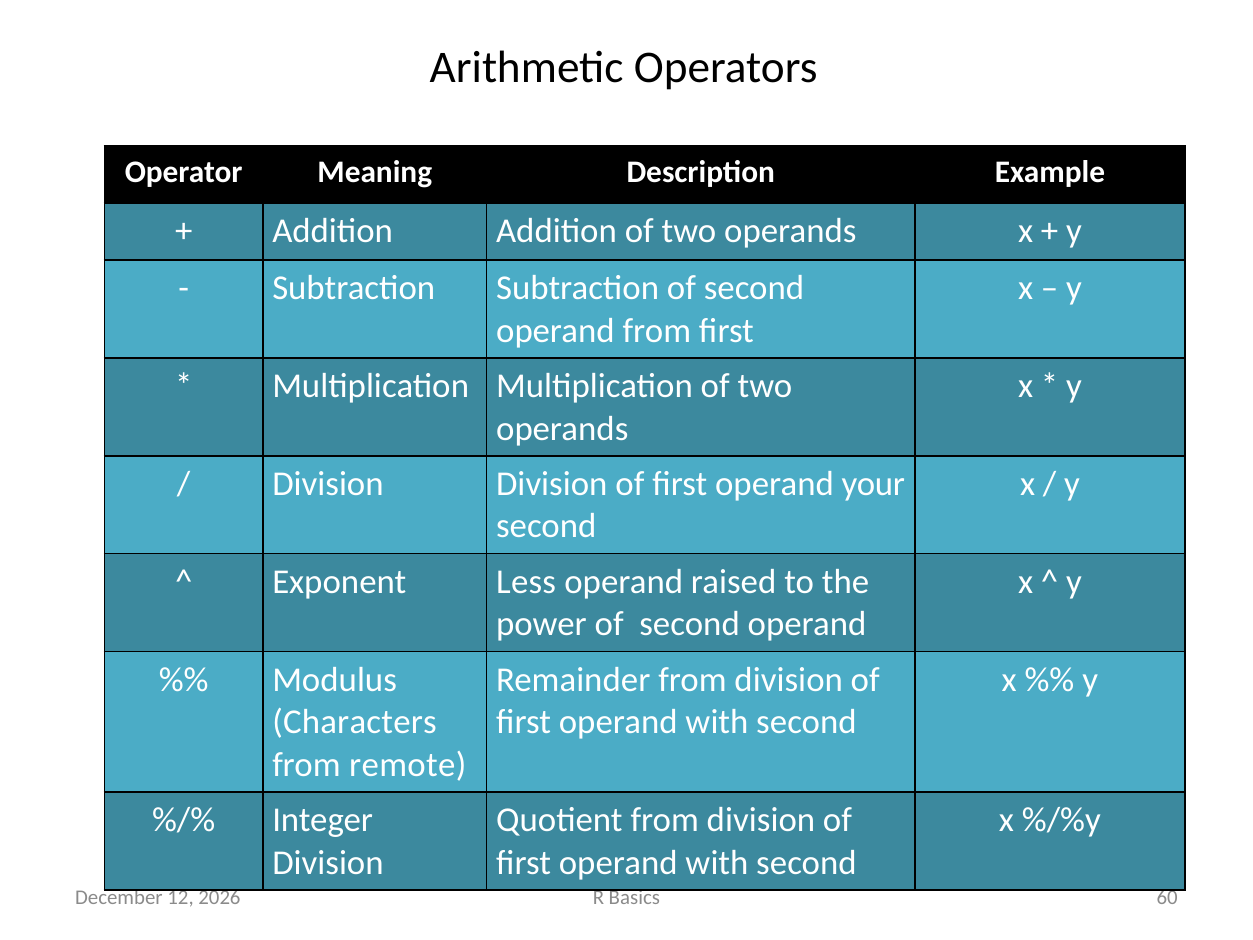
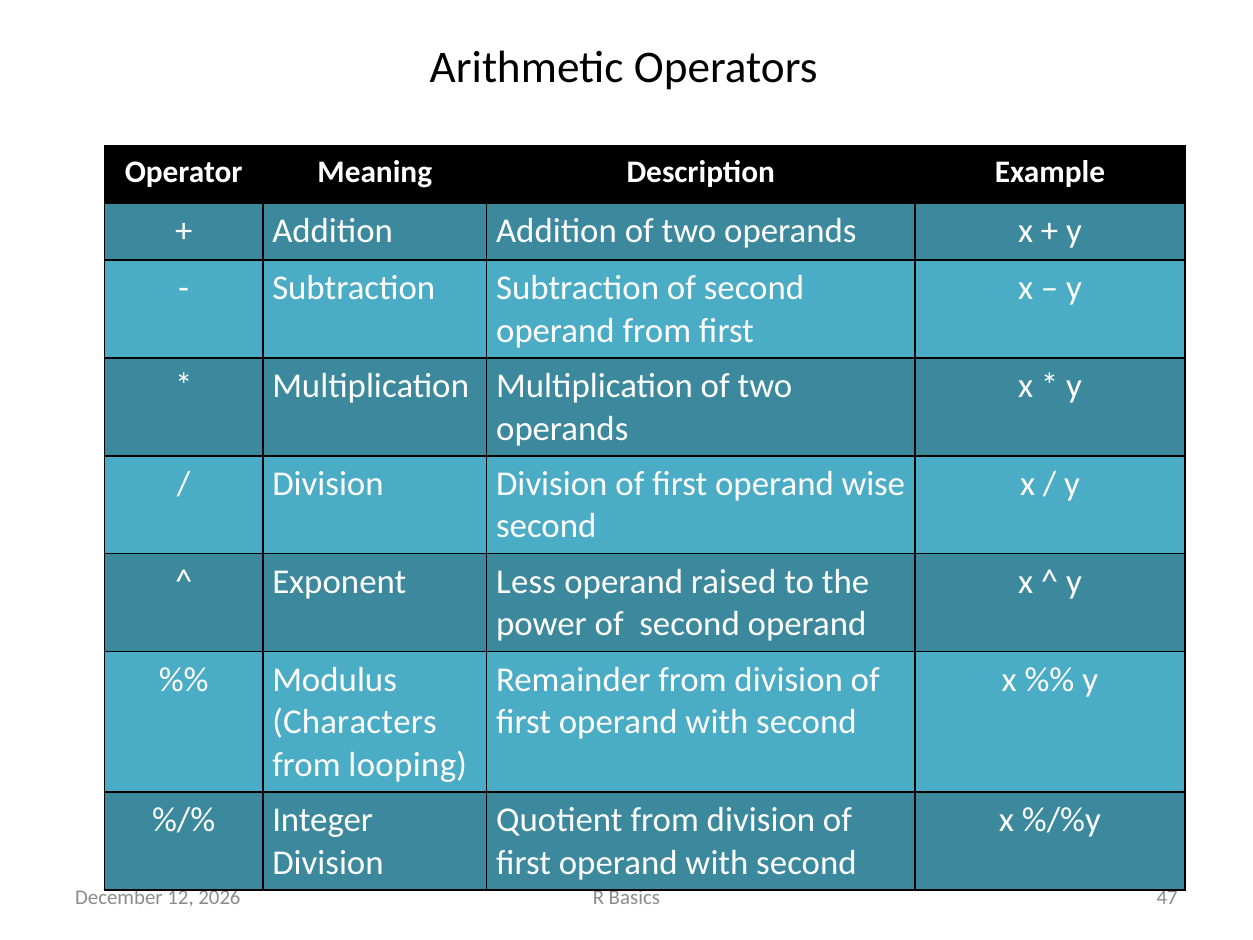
your: your -> wise
remote: remote -> looping
60: 60 -> 47
